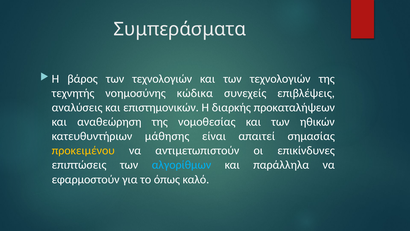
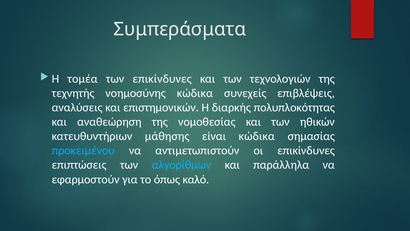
βάρος: βάρος -> τομέα
τεχνολογιών at (162, 79): τεχνολογιών -> επικίνδυνες
προκαταλήψεων: προκαταλήψεων -> πολυπλοκότητας
είναι απαιτεί: απαιτεί -> κώδικα
προκειμένου colour: yellow -> light blue
